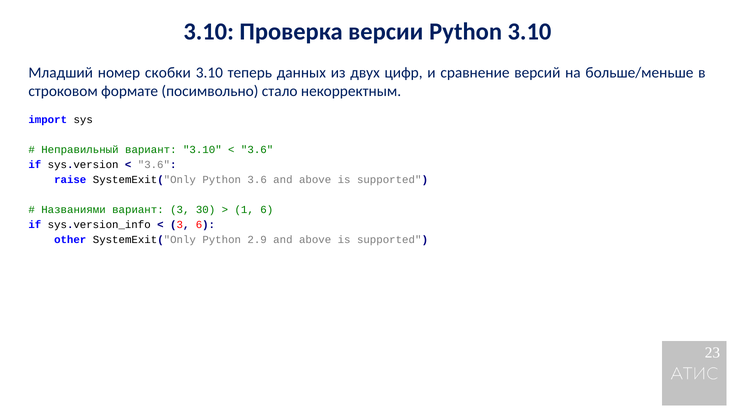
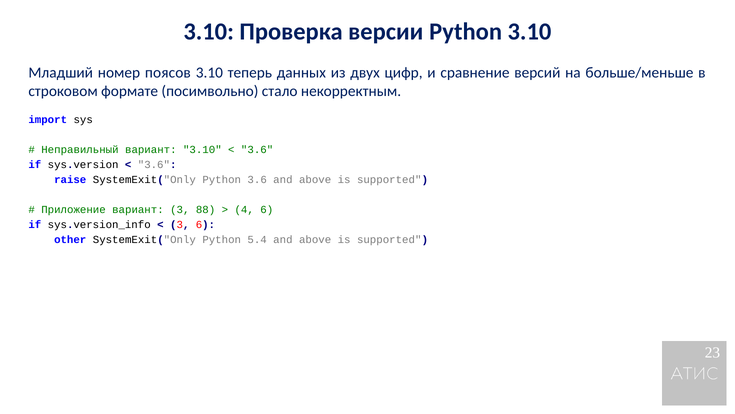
скобки: скобки -> поясов
Названиями: Названиями -> Приложение
30: 30 -> 88
1: 1 -> 4
2.9: 2.9 -> 5.4
